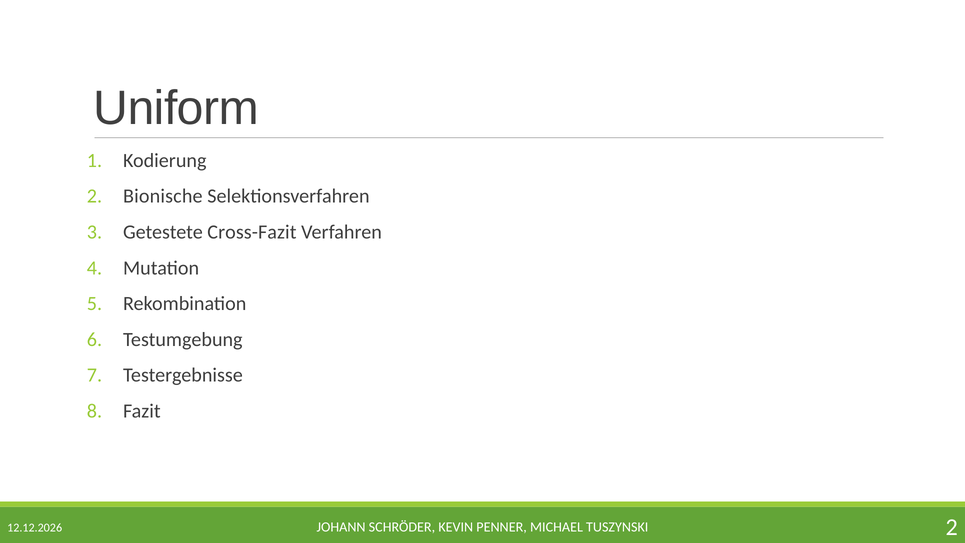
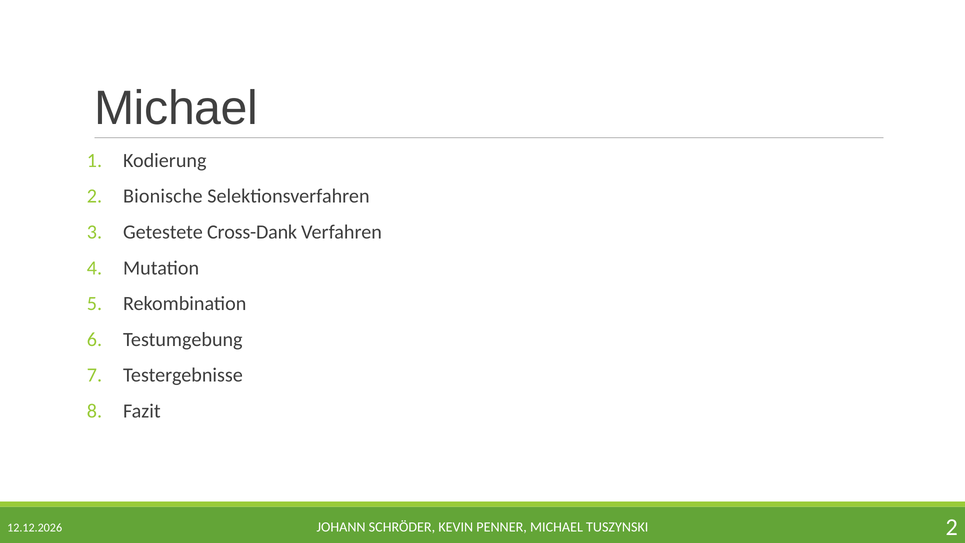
Uniform at (176, 108): Uniform -> Michael
Cross-Fazit: Cross-Fazit -> Cross-Dank
